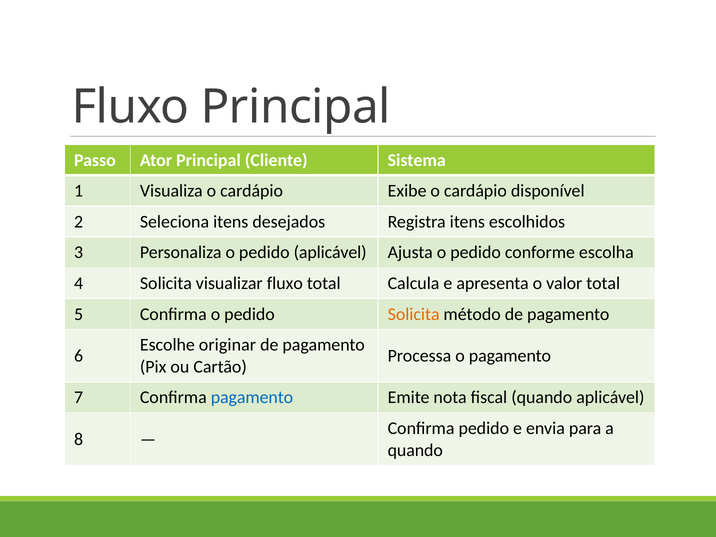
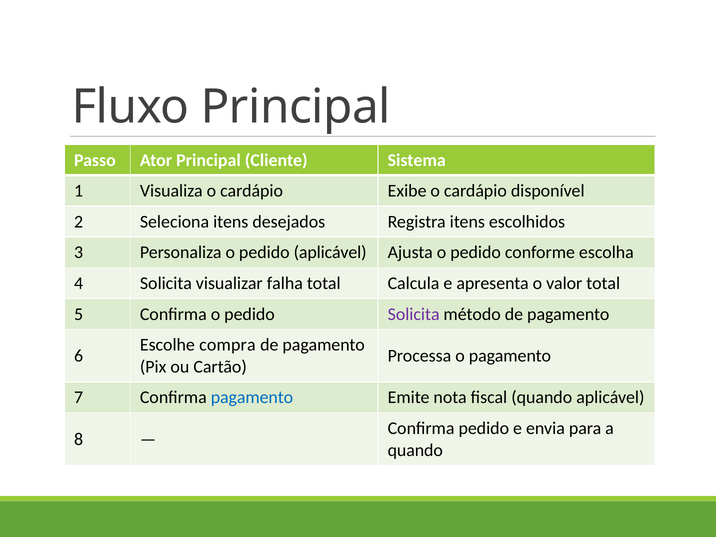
visualizar fluxo: fluxo -> falha
Solicita at (414, 314) colour: orange -> purple
originar: originar -> compra
